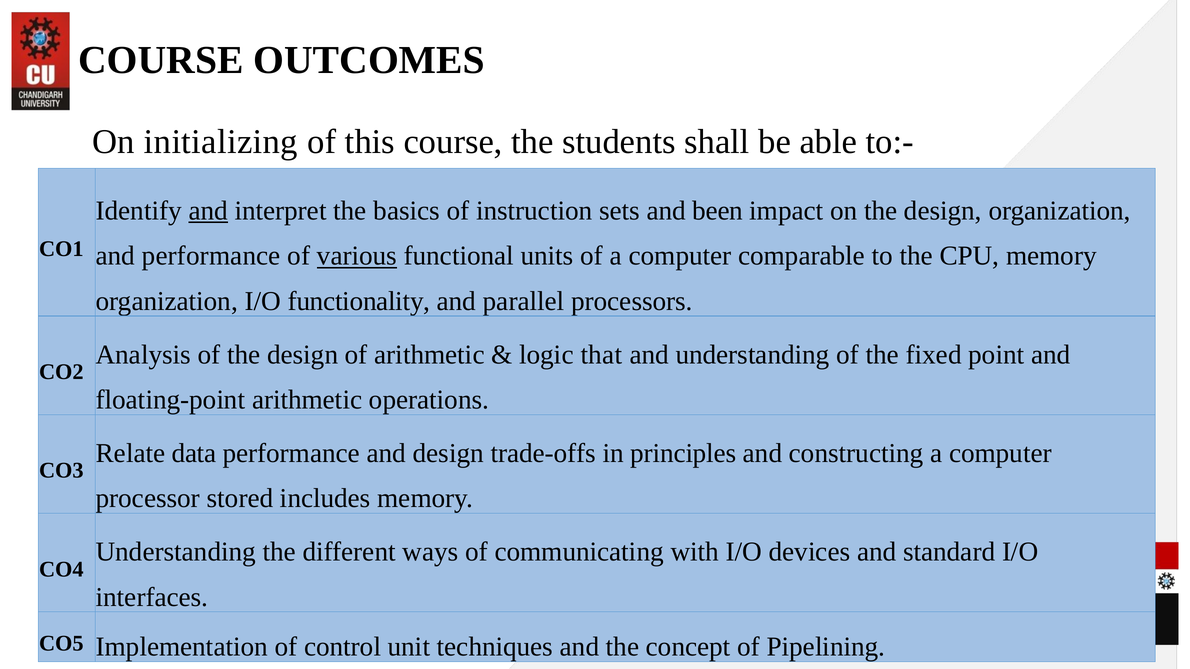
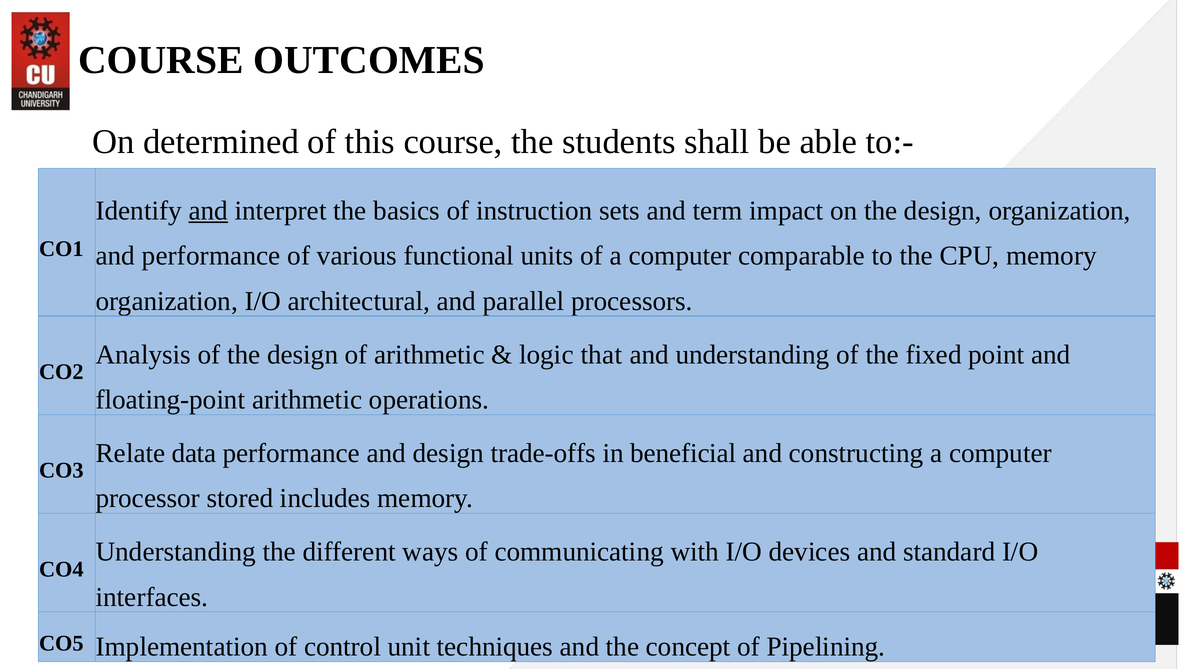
initializing: initializing -> determined
been: been -> term
various underline: present -> none
functionality: functionality -> architectural
principles: principles -> beneficial
